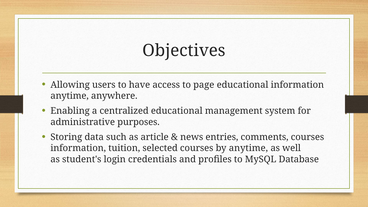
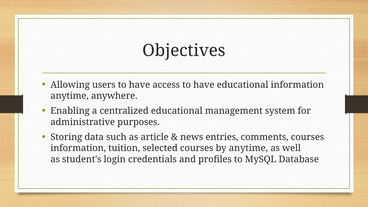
access to page: page -> have
